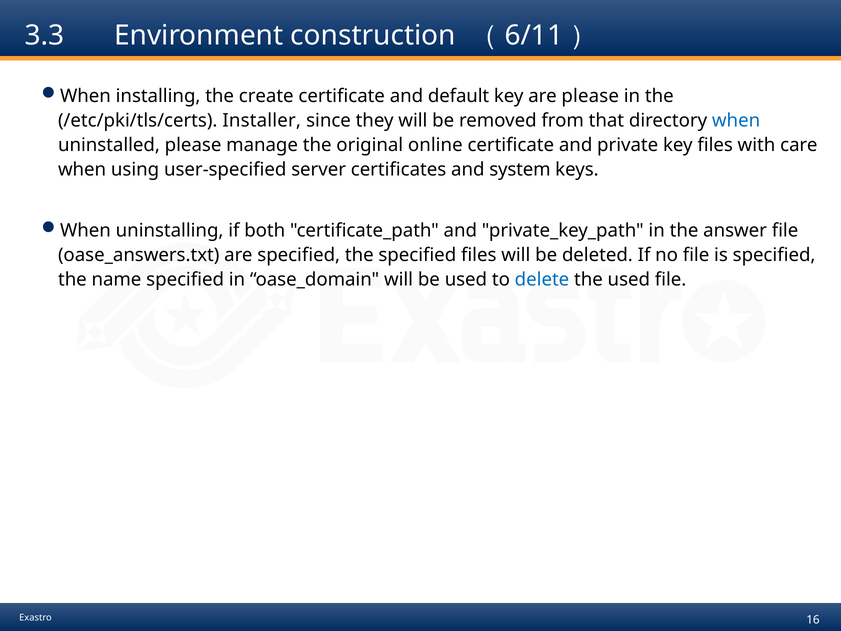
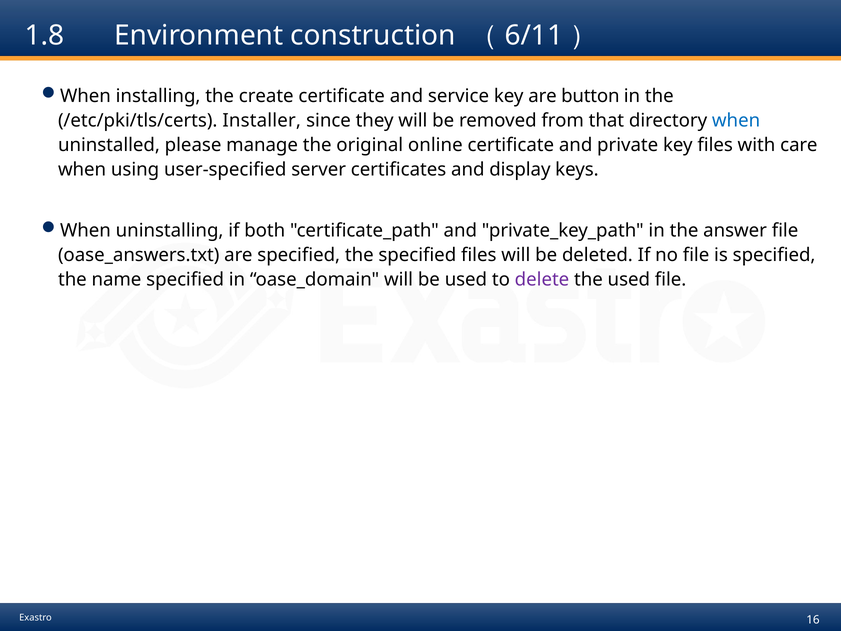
3.3: 3.3 -> 1.8
default: default -> service
are please: please -> button
system: system -> display
delete colour: blue -> purple
